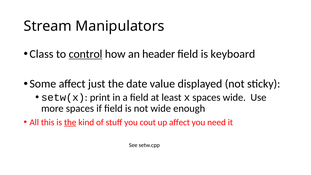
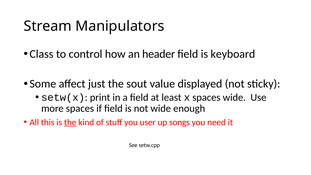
control underline: present -> none
date: date -> sout
cout: cout -> user
up affect: affect -> songs
